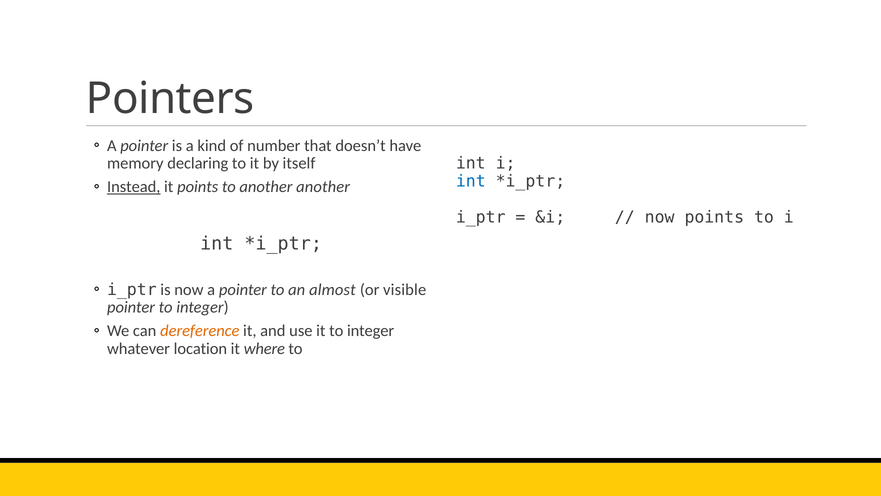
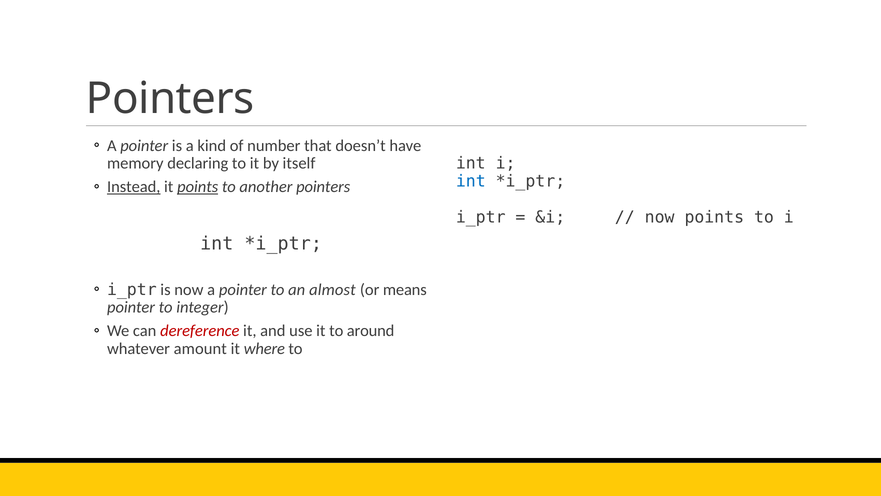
points at (198, 187) underline: none -> present
another another: another -> pointers
visible: visible -> means
dereference colour: orange -> red
it to integer: integer -> around
location: location -> amount
